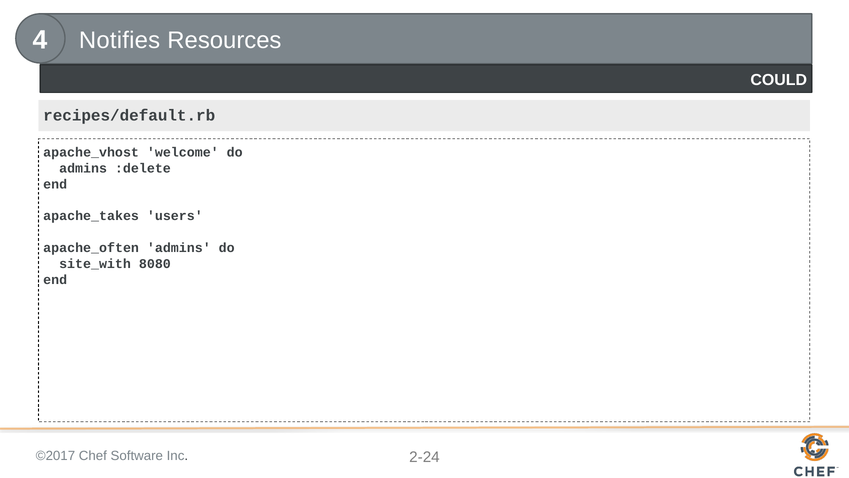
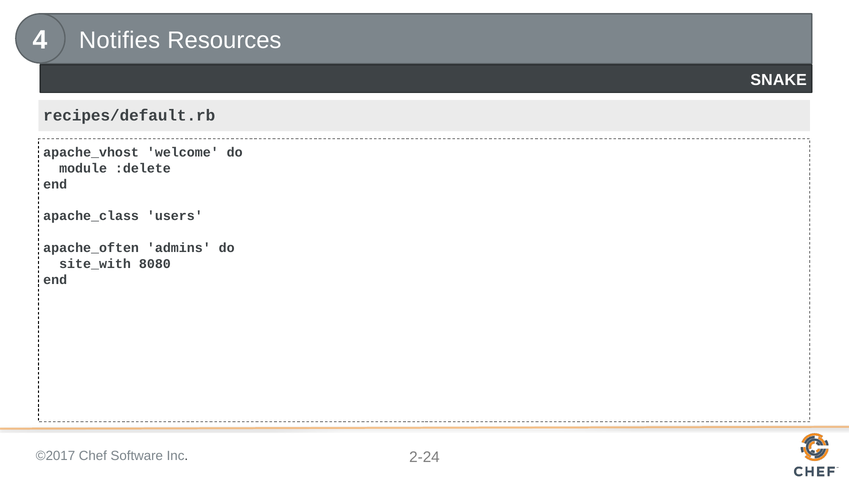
COULD: COULD -> SNAKE
admins at (83, 168): admins -> module
apache_takes: apache_takes -> apache_class
